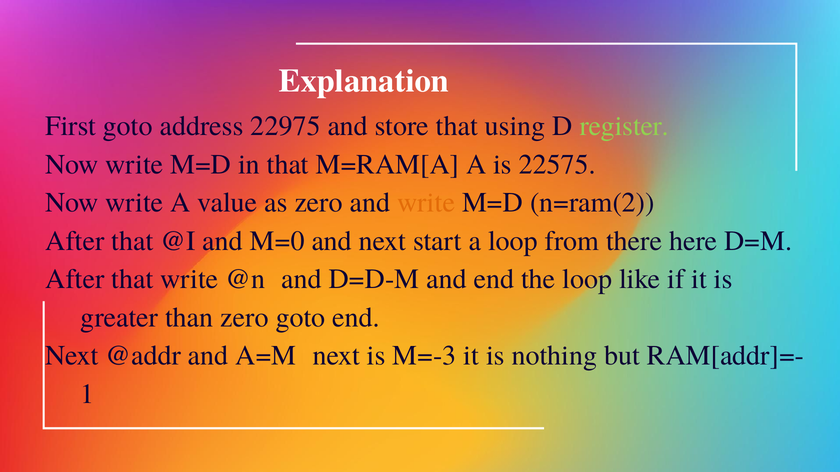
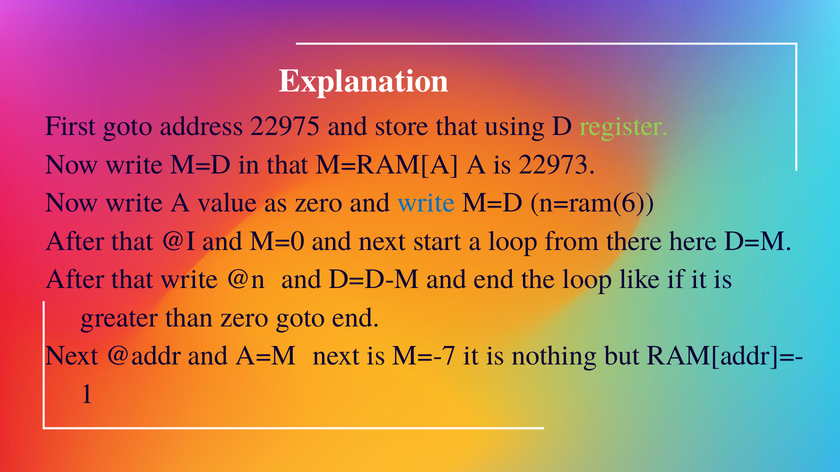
22575: 22575 -> 22973
write at (426, 203) colour: orange -> blue
n=ram(2: n=ram(2 -> n=ram(6
M=-3: M=-3 -> M=-7
